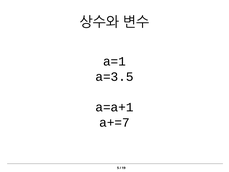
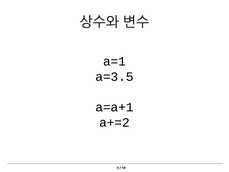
a+=7: a+=7 -> a+=2
